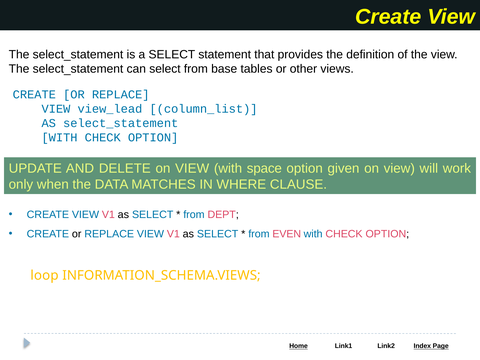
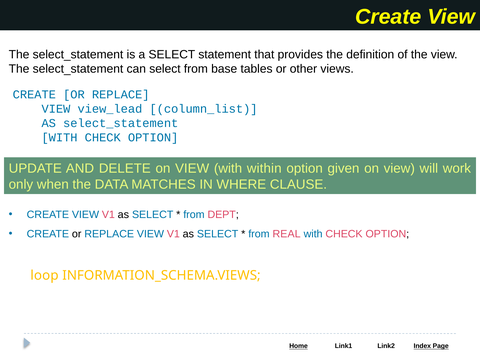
space: space -> within
EVEN: EVEN -> REAL
